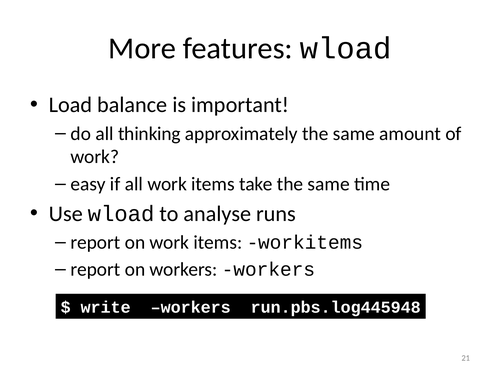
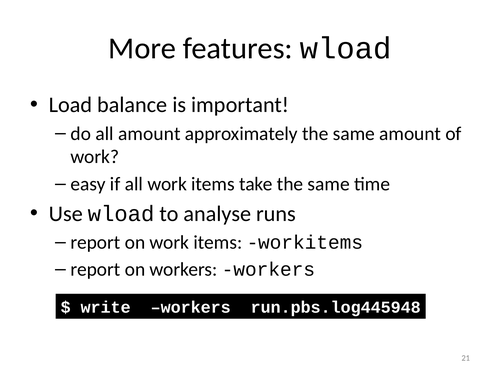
all thinking: thinking -> amount
